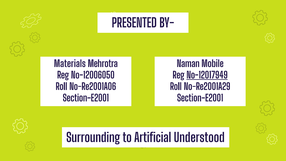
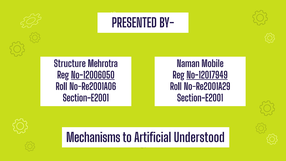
Materials: Materials -> Structure
No-12006050 underline: none -> present
Surrounding: Surrounding -> Mechanisms
